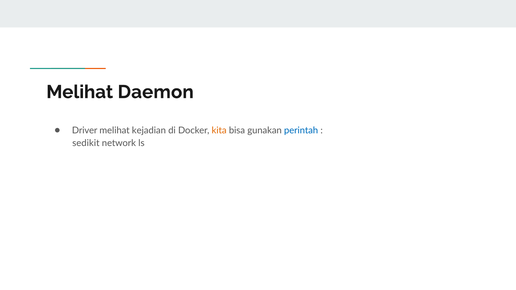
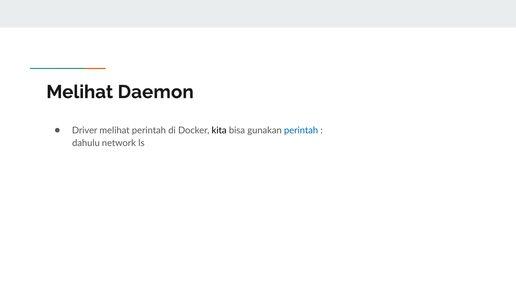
melihat kejadian: kejadian -> perintah
kita colour: orange -> black
sedikit: sedikit -> dahulu
